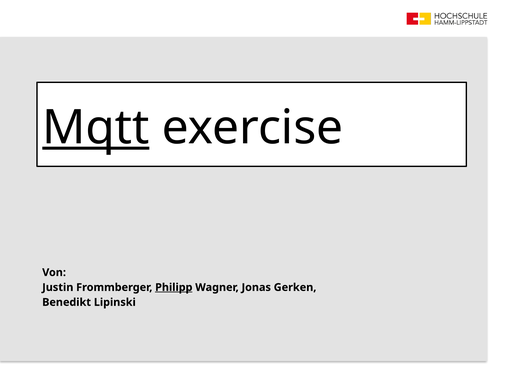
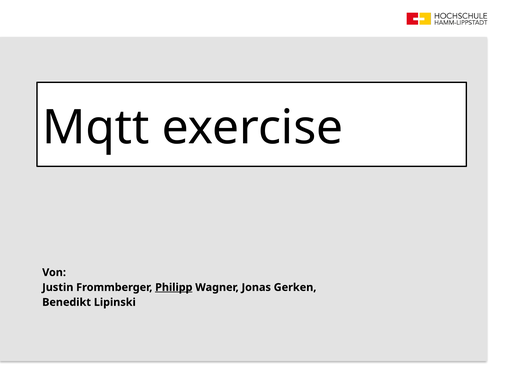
Mqtt underline: present -> none
